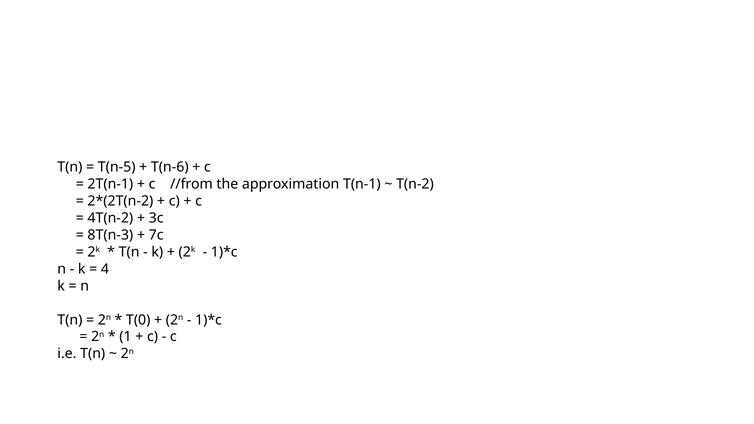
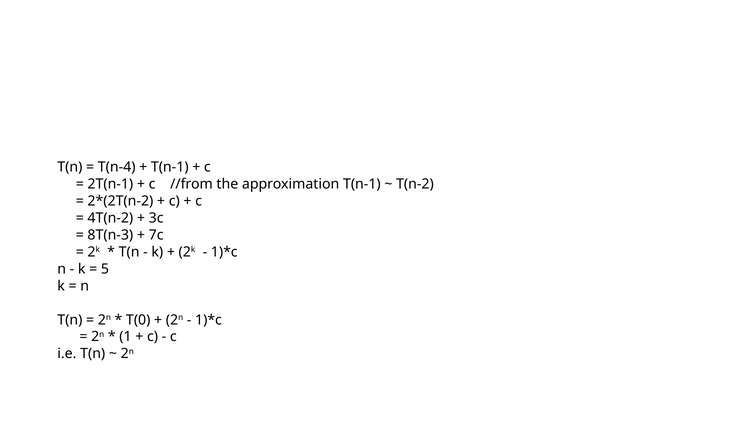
T(n-5: T(n-5 -> T(n-4
T(n-6 at (170, 167): T(n-6 -> T(n-1
4: 4 -> 5
